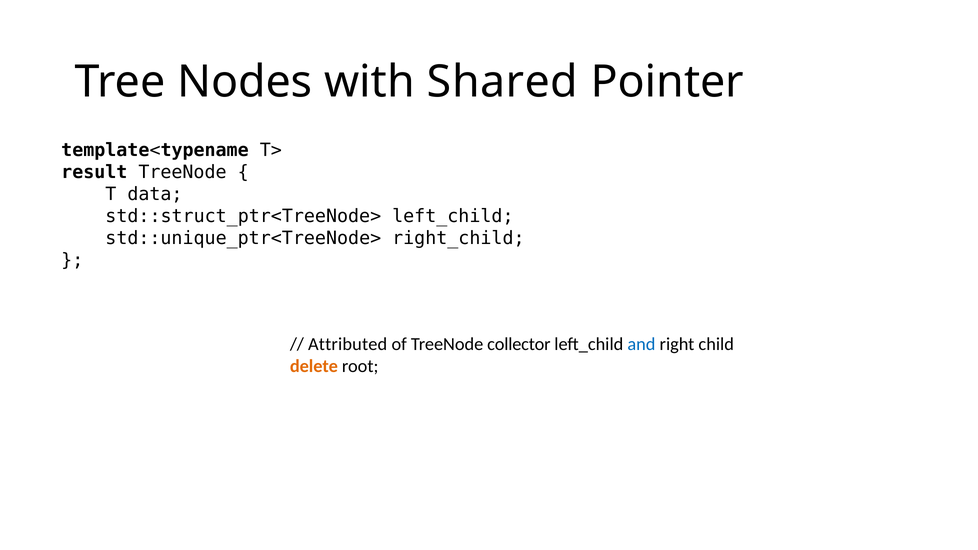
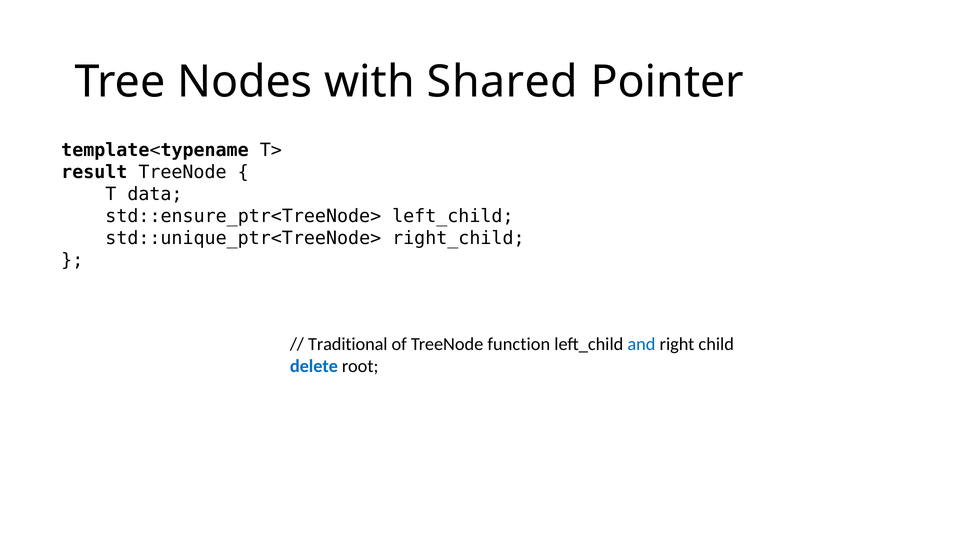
std::struct_ptr<TreeNode>: std::struct_ptr<TreeNode> -> std::ensure_ptr<TreeNode>
Attributed: Attributed -> Traditional
collector: collector -> function
delete colour: orange -> blue
